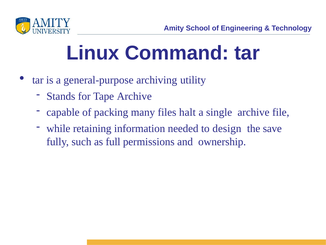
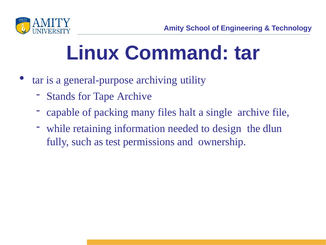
save: save -> dlun
full: full -> test
